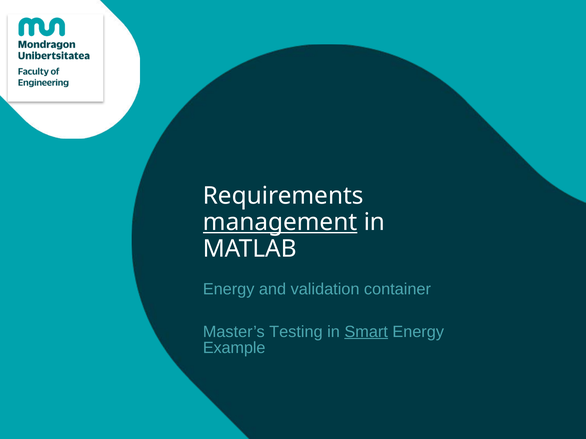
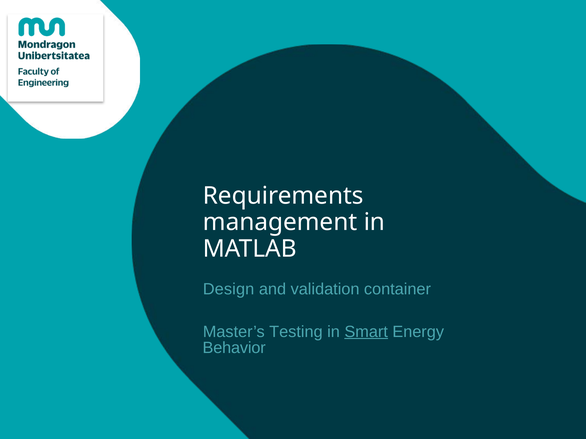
management underline: present -> none
Energy at (229, 289): Energy -> Design
Example: Example -> Behavior
